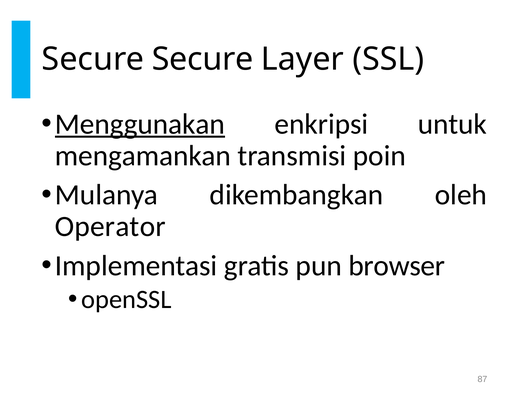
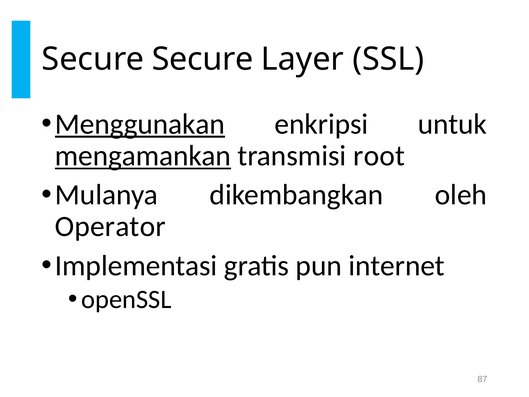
mengamankan underline: none -> present
poin: poin -> root
browser: browser -> internet
